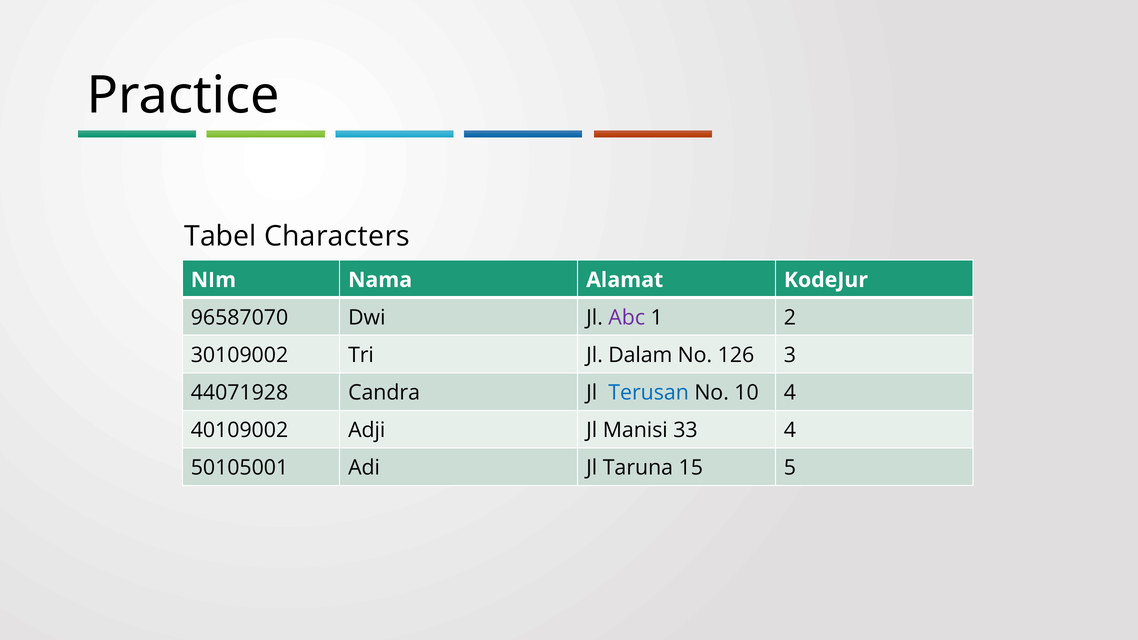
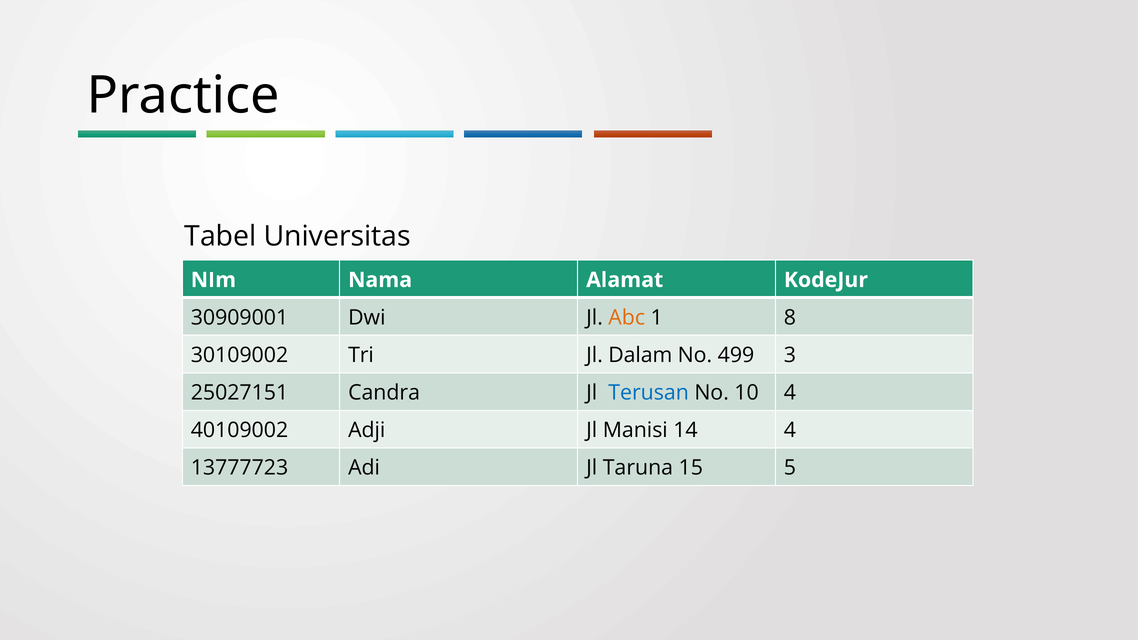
Characters: Characters -> Universitas
96587070: 96587070 -> 30909001
Abc colour: purple -> orange
2: 2 -> 8
126: 126 -> 499
44071928: 44071928 -> 25027151
33: 33 -> 14
50105001: 50105001 -> 13777723
